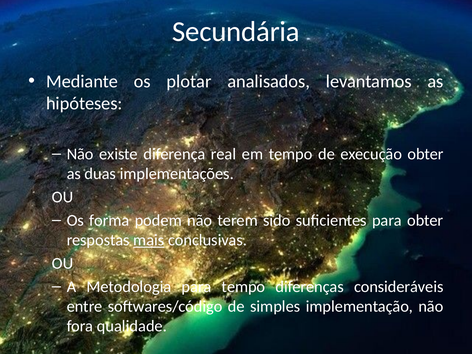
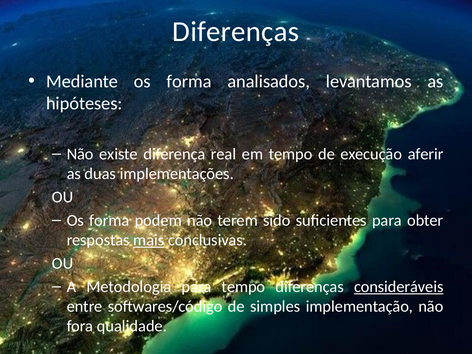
Secundária at (236, 32): Secundária -> Diferenças
Mediante os plotar: plotar -> forma
execução obter: obter -> aferir
consideráveis underline: none -> present
